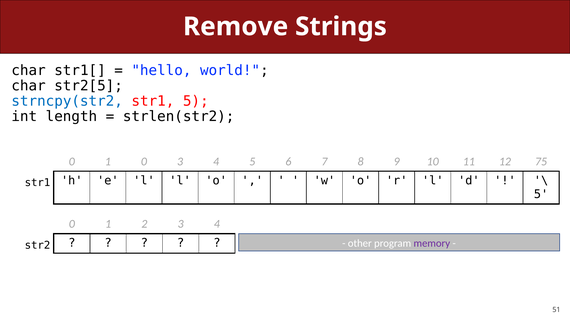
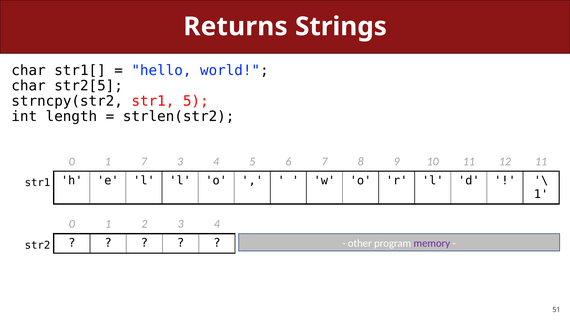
Remove: Remove -> Returns
strncpy(str2 colour: blue -> black
1 0: 0 -> 7
12 75: 75 -> 11
5 at (541, 194): 5 -> 1
